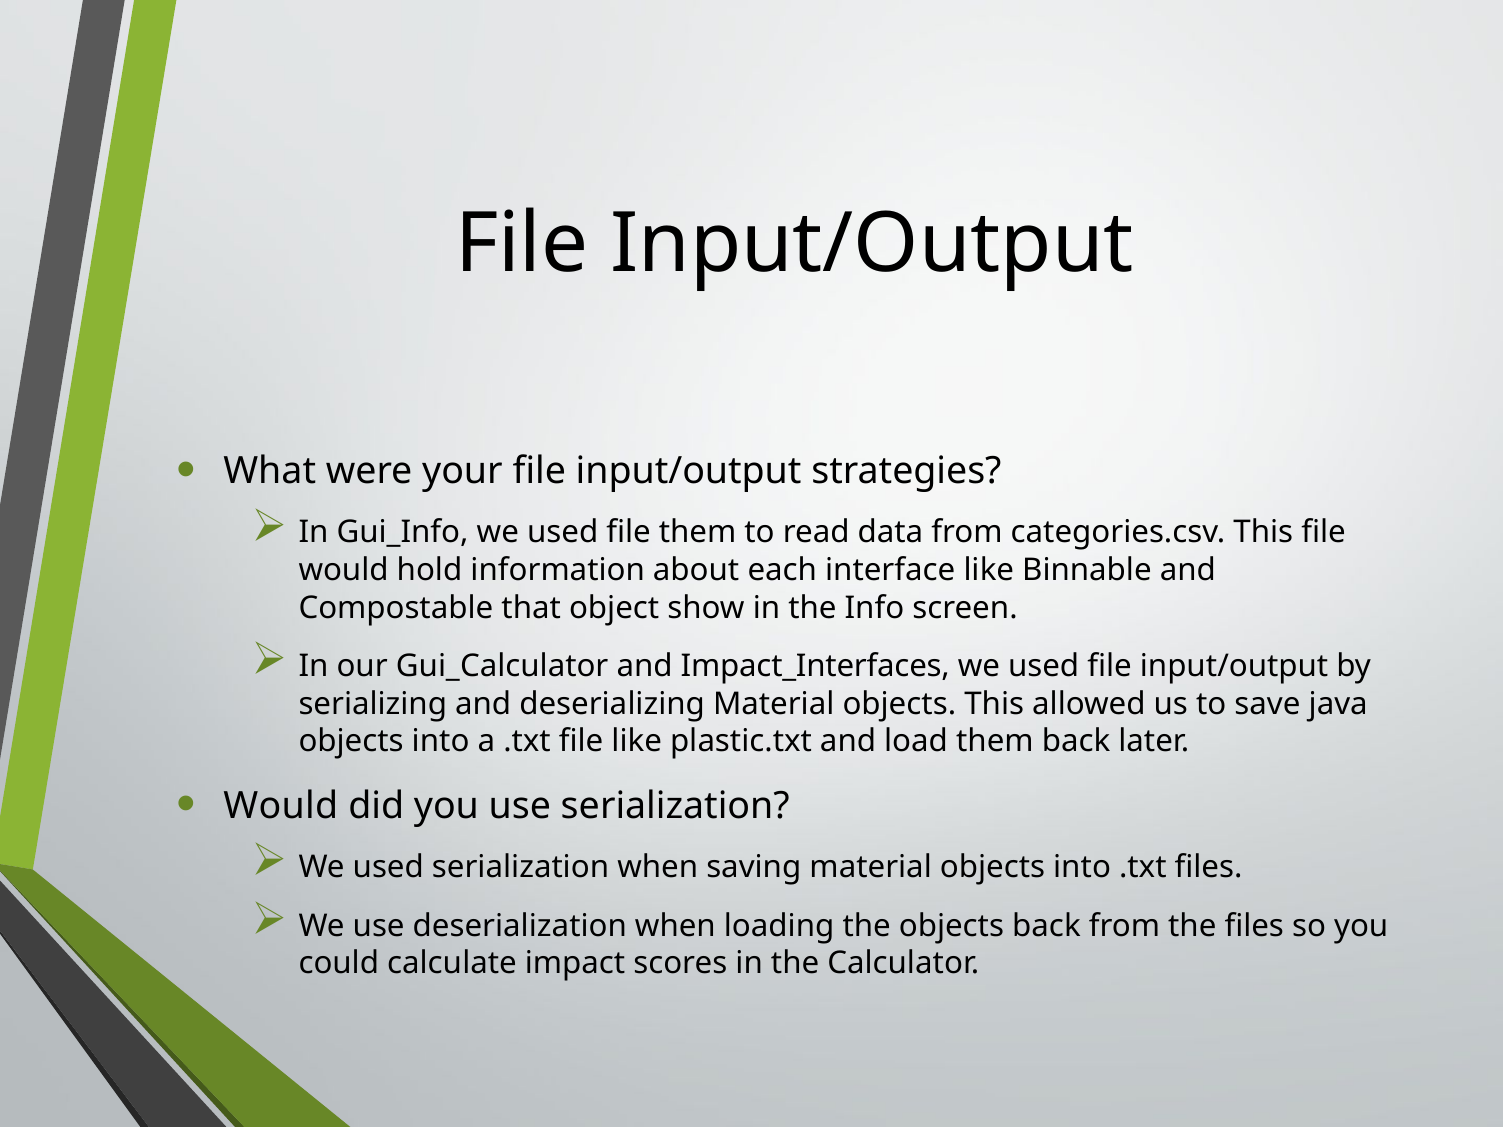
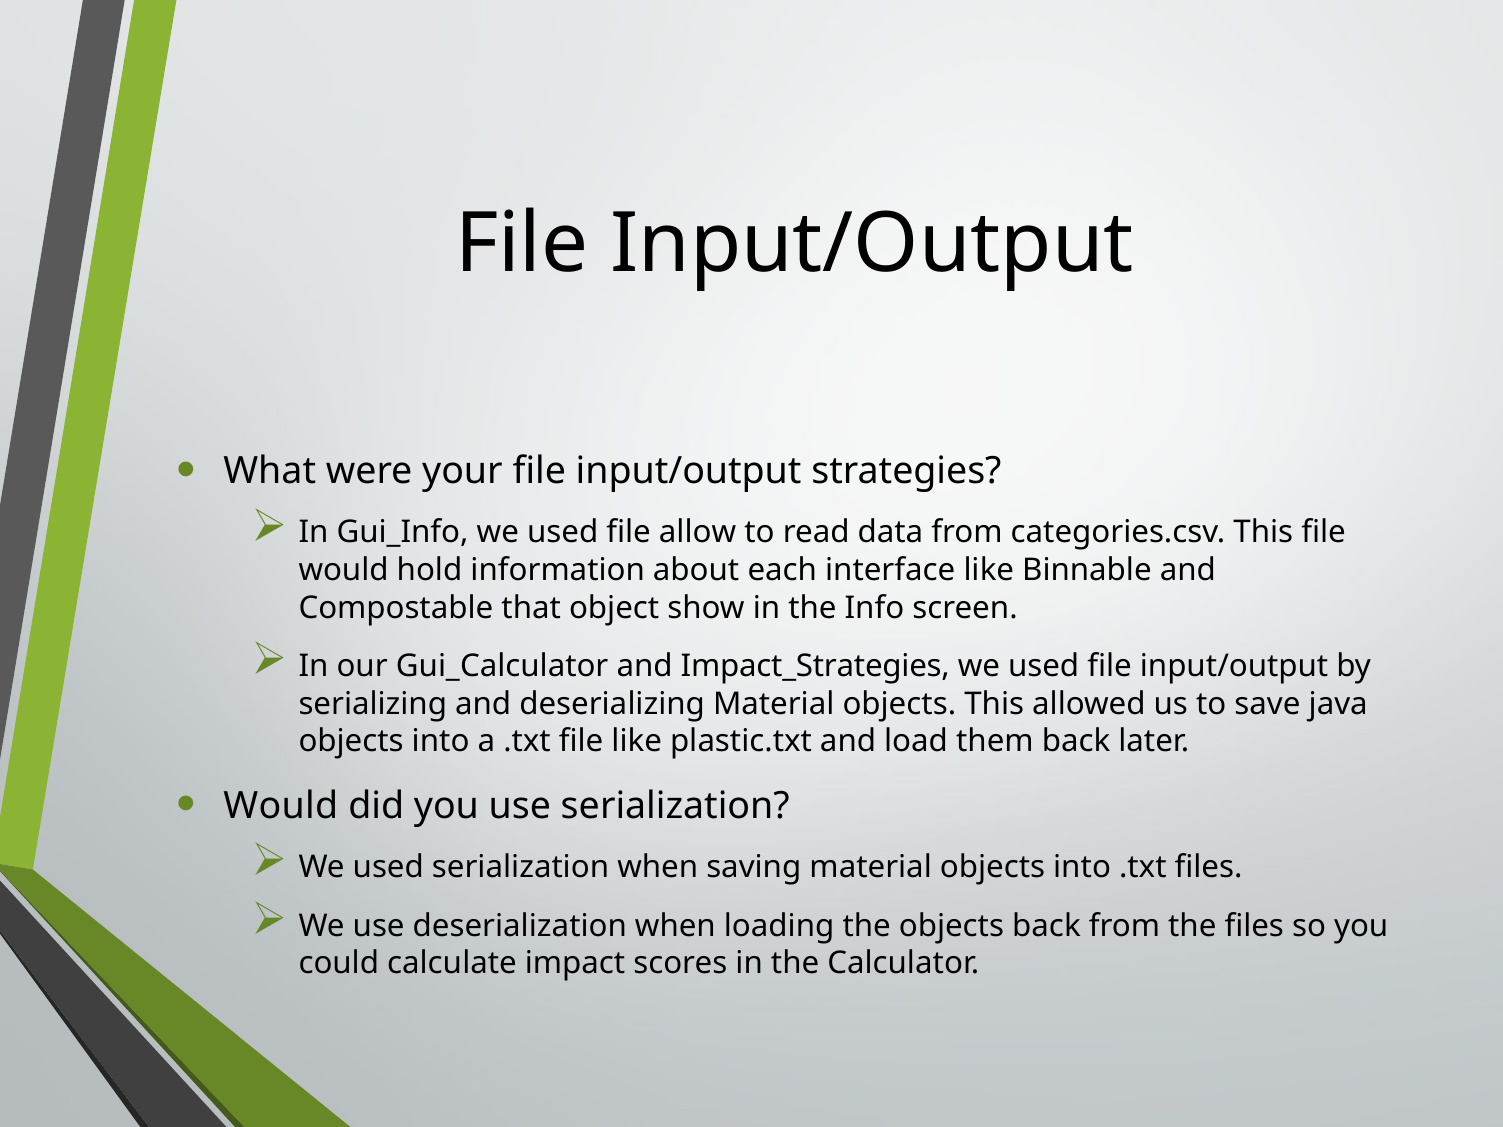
file them: them -> allow
Impact_Interfaces: Impact_Interfaces -> Impact_Strategies
